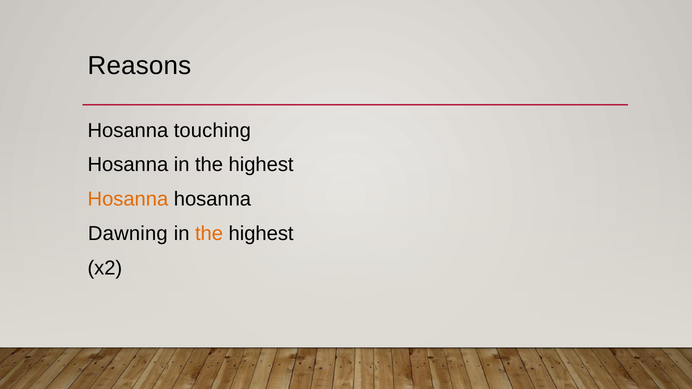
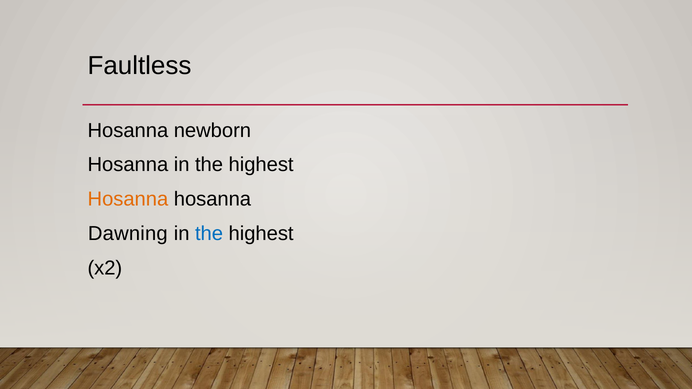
Reasons: Reasons -> Faultless
touching: touching -> newborn
the at (209, 234) colour: orange -> blue
